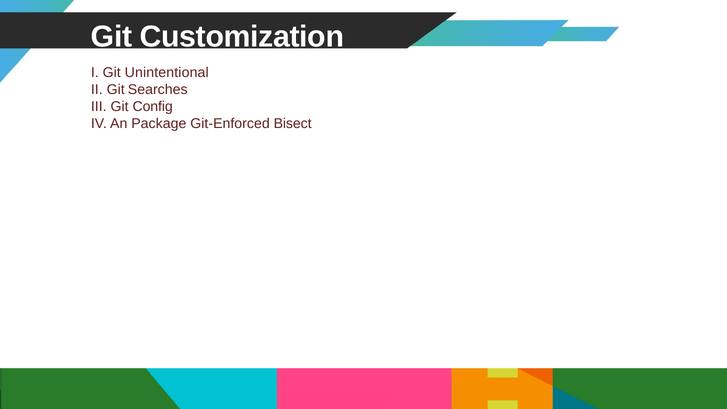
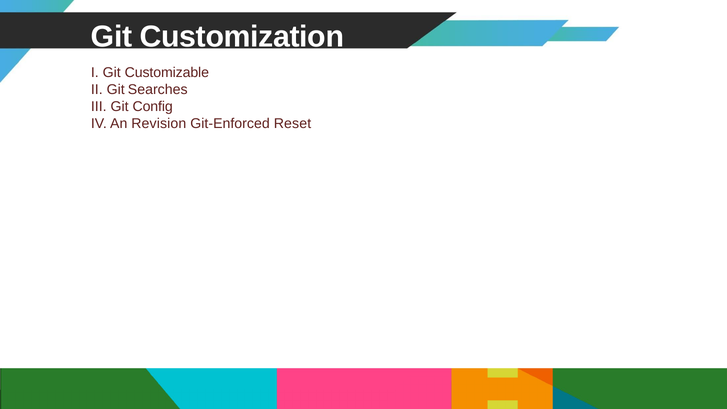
Unintentional: Unintentional -> Customizable
Package: Package -> Revision
Bisect: Bisect -> Reset
